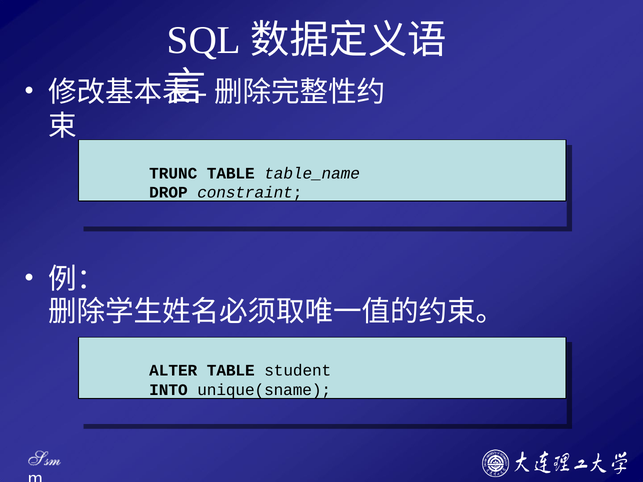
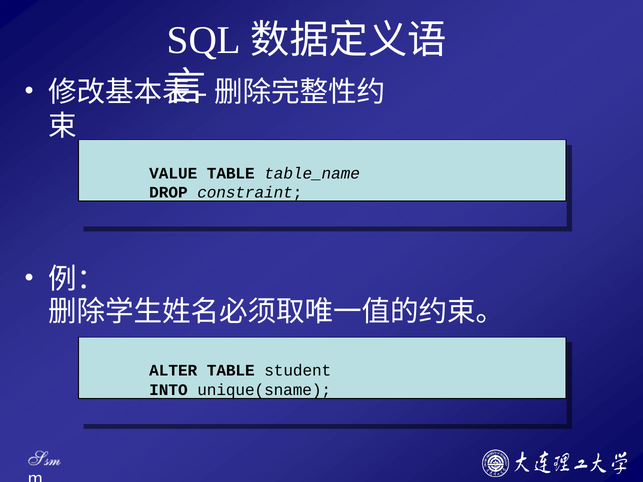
TRUNC: TRUNC -> VALUE
